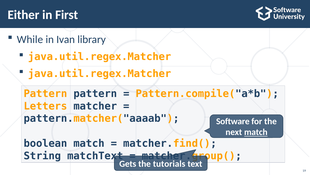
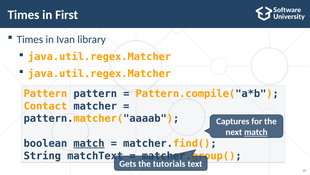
Either at (23, 15): Either -> Times
While at (30, 39): While -> Times
Letters: Letters -> Contact
Software: Software -> Captures
match at (89, 143) underline: none -> present
